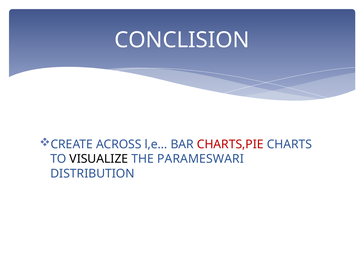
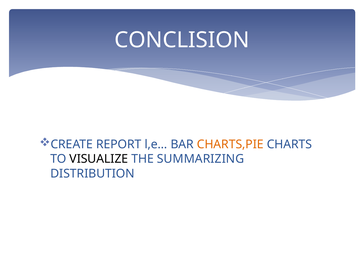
ACROSS: ACROSS -> REPORT
CHARTS,PIE colour: red -> orange
PARAMESWARI: PARAMESWARI -> SUMMARIZING
